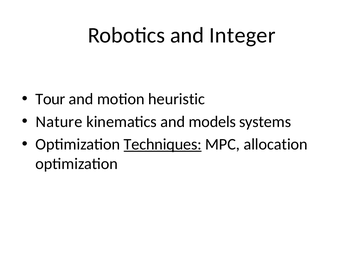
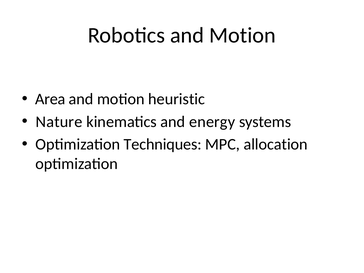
Robotics and Integer: Integer -> Motion
Tour: Tour -> Area
models: models -> energy
Techniques underline: present -> none
